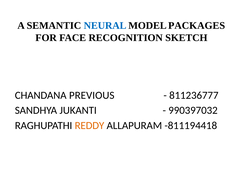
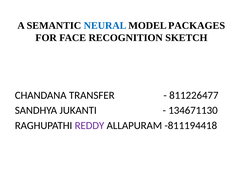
PREVIOUS: PREVIOUS -> TRANSFER
811236777: 811236777 -> 811226477
990397032: 990397032 -> 134671130
REDDY colour: orange -> purple
